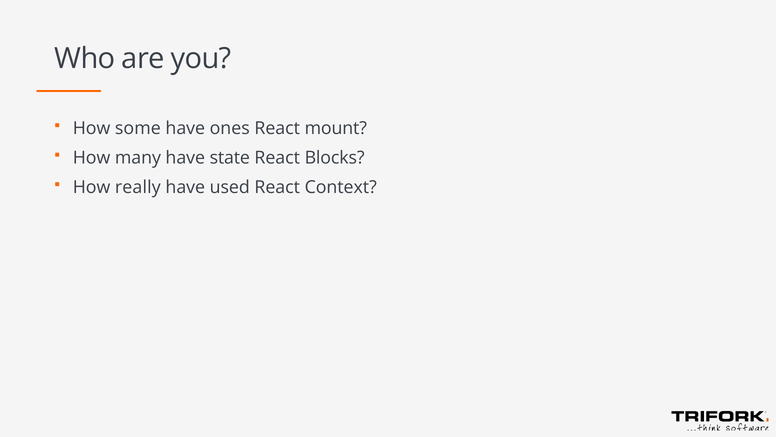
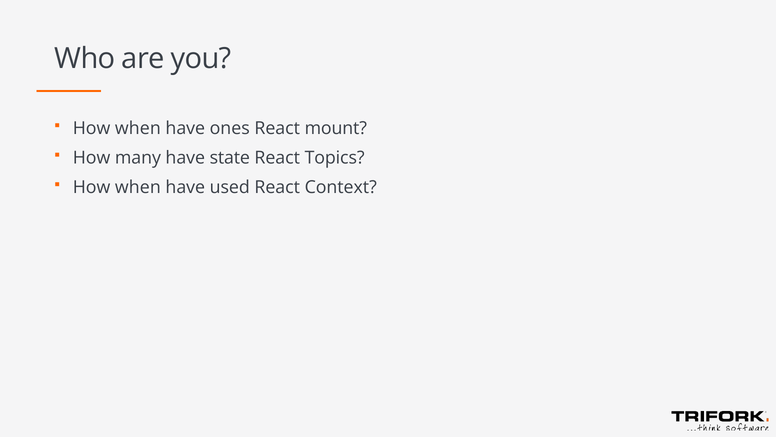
some at (138, 128): some -> when
Blocks: Blocks -> Topics
really at (138, 187): really -> when
